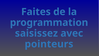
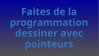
saisissez: saisissez -> dessiner
